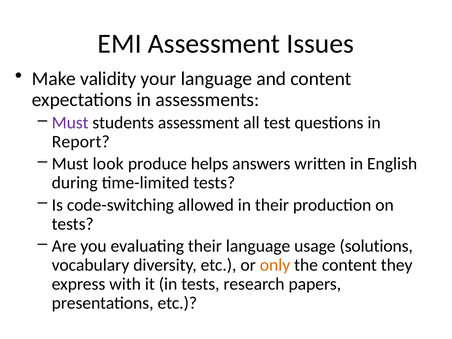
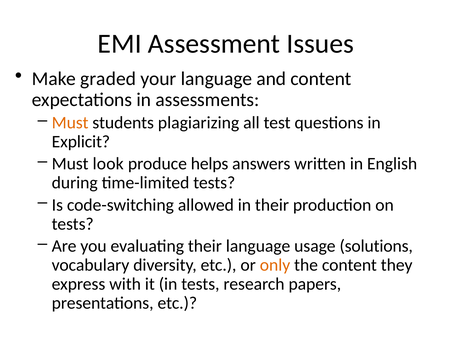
validity: validity -> graded
Must at (70, 123) colour: purple -> orange
students assessment: assessment -> plagiarizing
Report: Report -> Explicit
